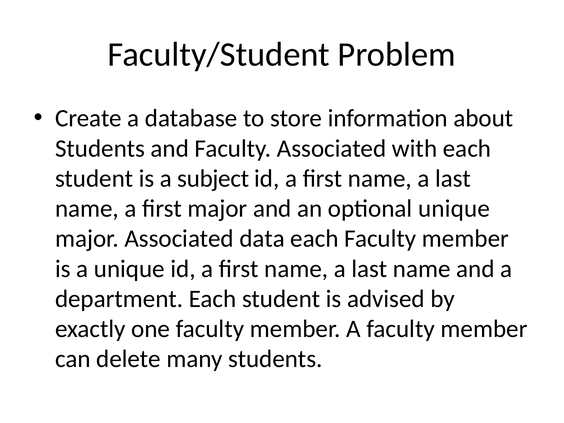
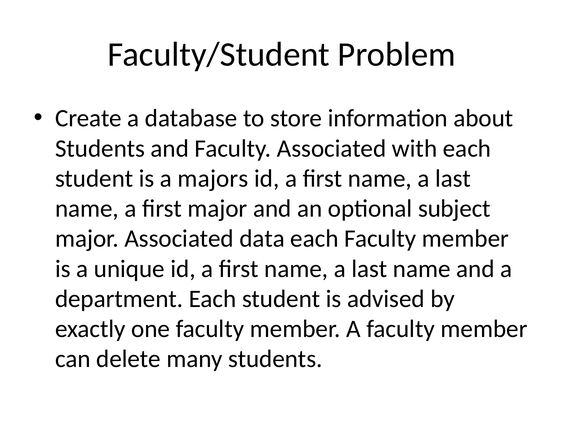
subject: subject -> majors
optional unique: unique -> subject
